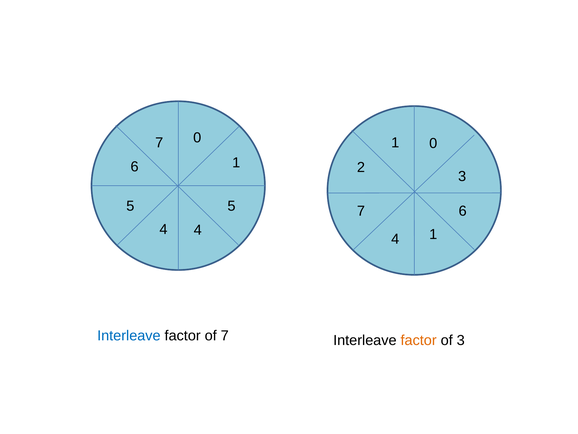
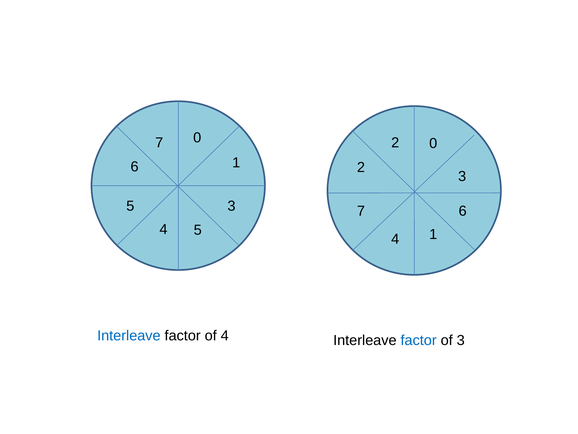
7 1: 1 -> 2
5 5: 5 -> 3
4 4: 4 -> 5
of 7: 7 -> 4
factor at (419, 340) colour: orange -> blue
